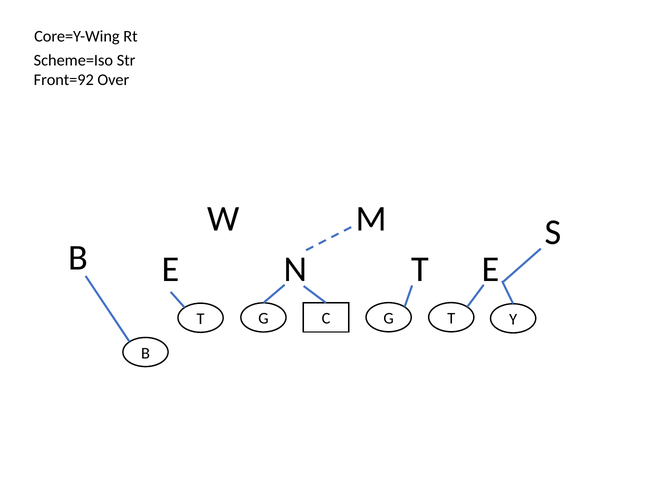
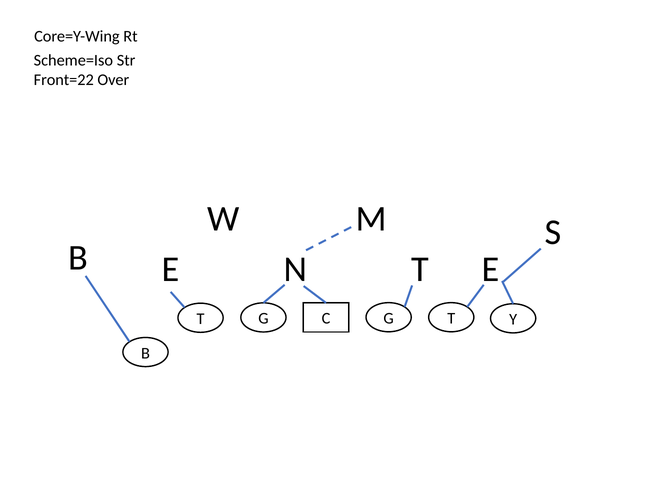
Front=92: Front=92 -> Front=22
